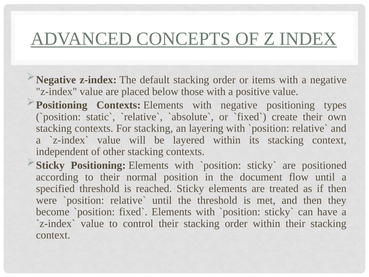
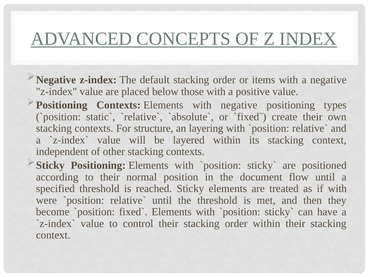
For stacking: stacking -> structure
if then: then -> with
